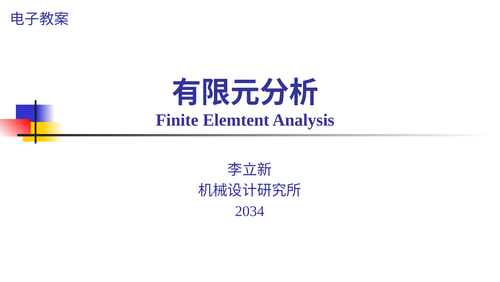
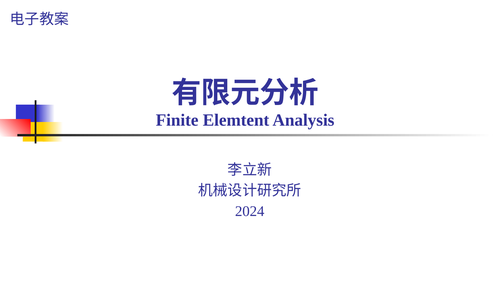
2034: 2034 -> 2024
